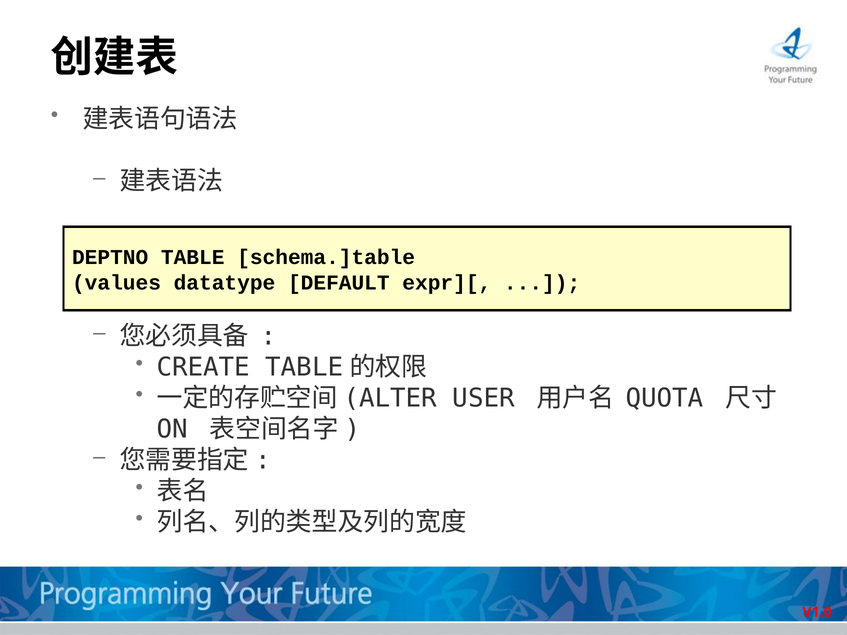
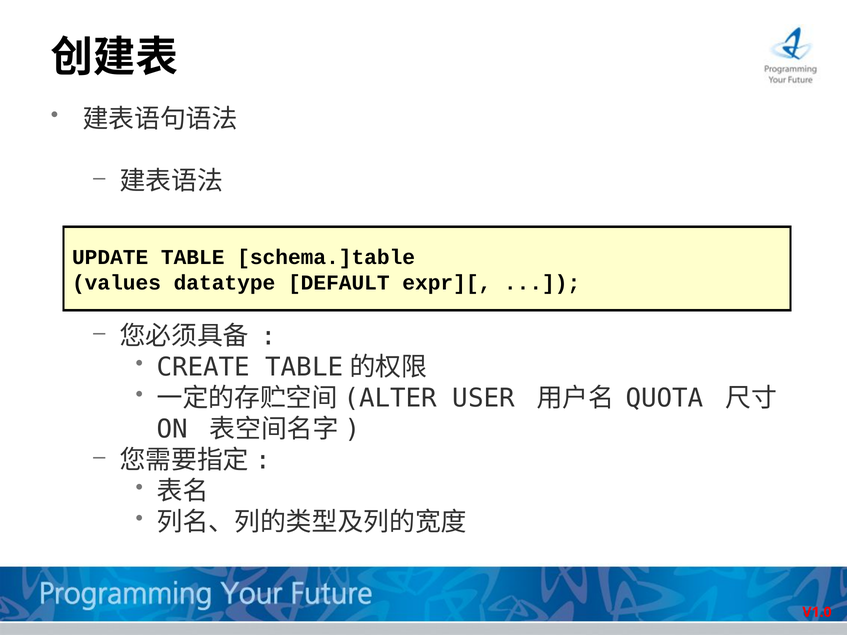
DEPTNO: DEPTNO -> UPDATE
